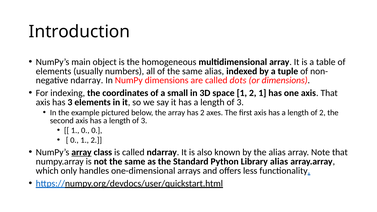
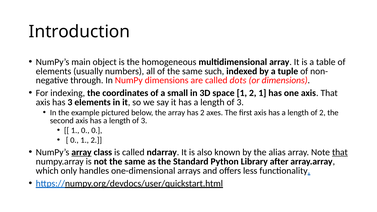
same alias: alias -> such
ndarray at (87, 80): ndarray -> through
that at (340, 152) underline: none -> present
Library alias: alias -> after
